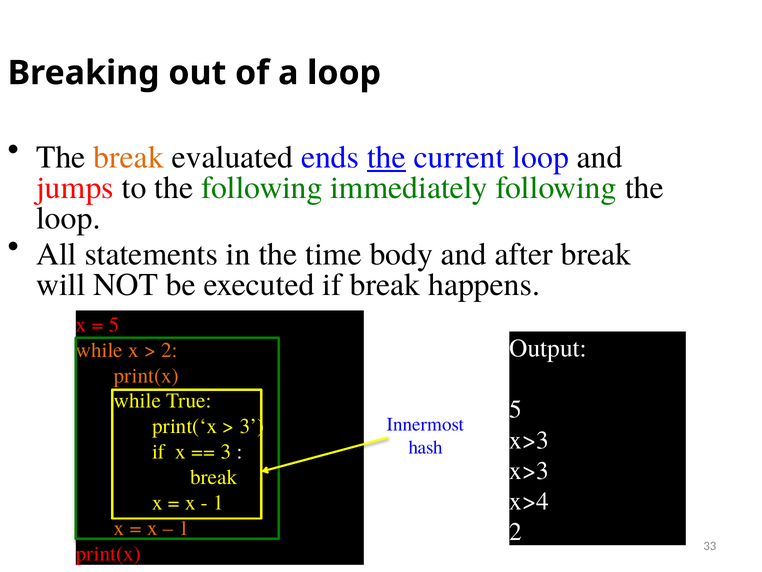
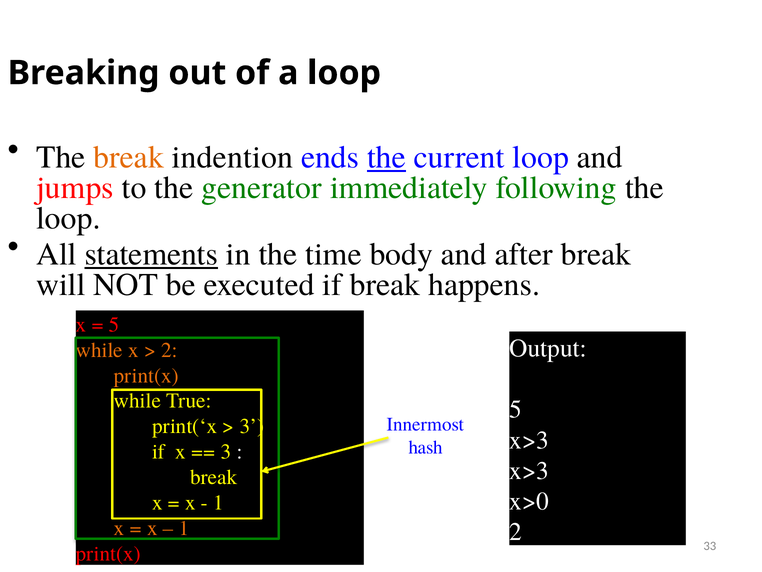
evaluated: evaluated -> indention
the following: following -> generator
statements underline: none -> present
x>4: x>4 -> x>0
